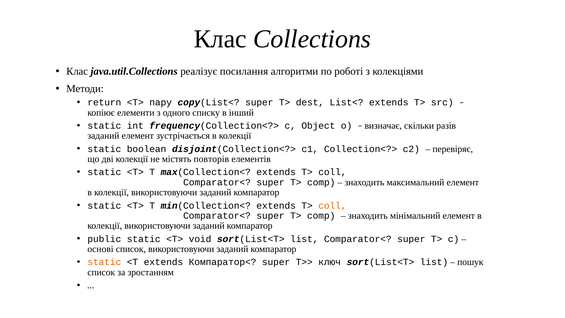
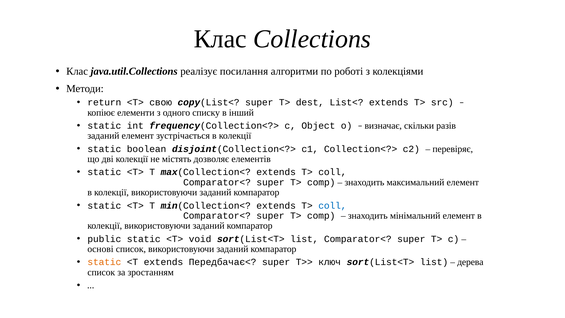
пару: пару -> свою
повторів: повторів -> дозволяє
coll at (332, 205) colour: orange -> blue
Компаратор<: Компаратор< -> Передбачає<
пошук: пошук -> дерева
